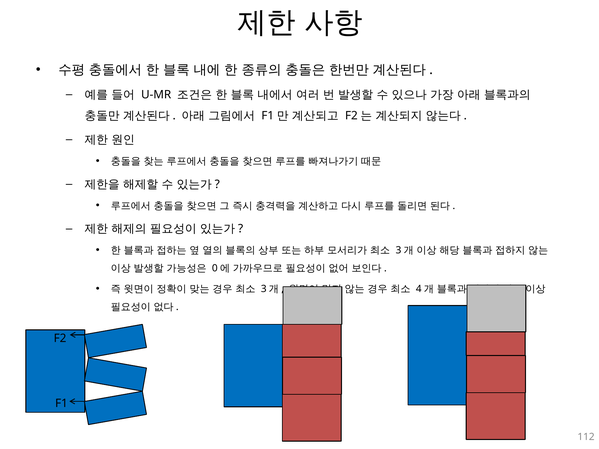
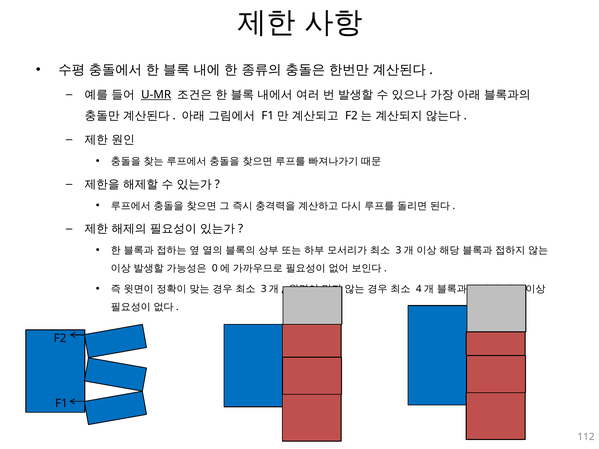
U-MR underline: none -> present
